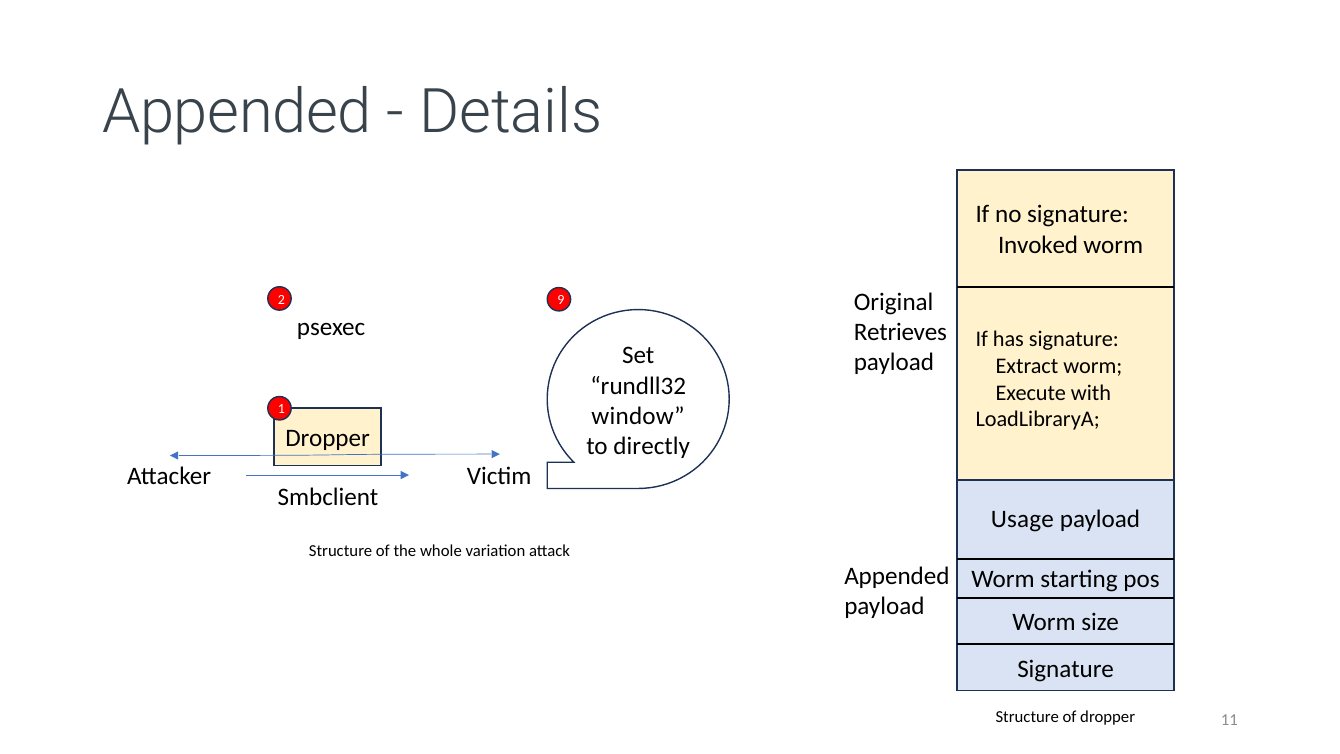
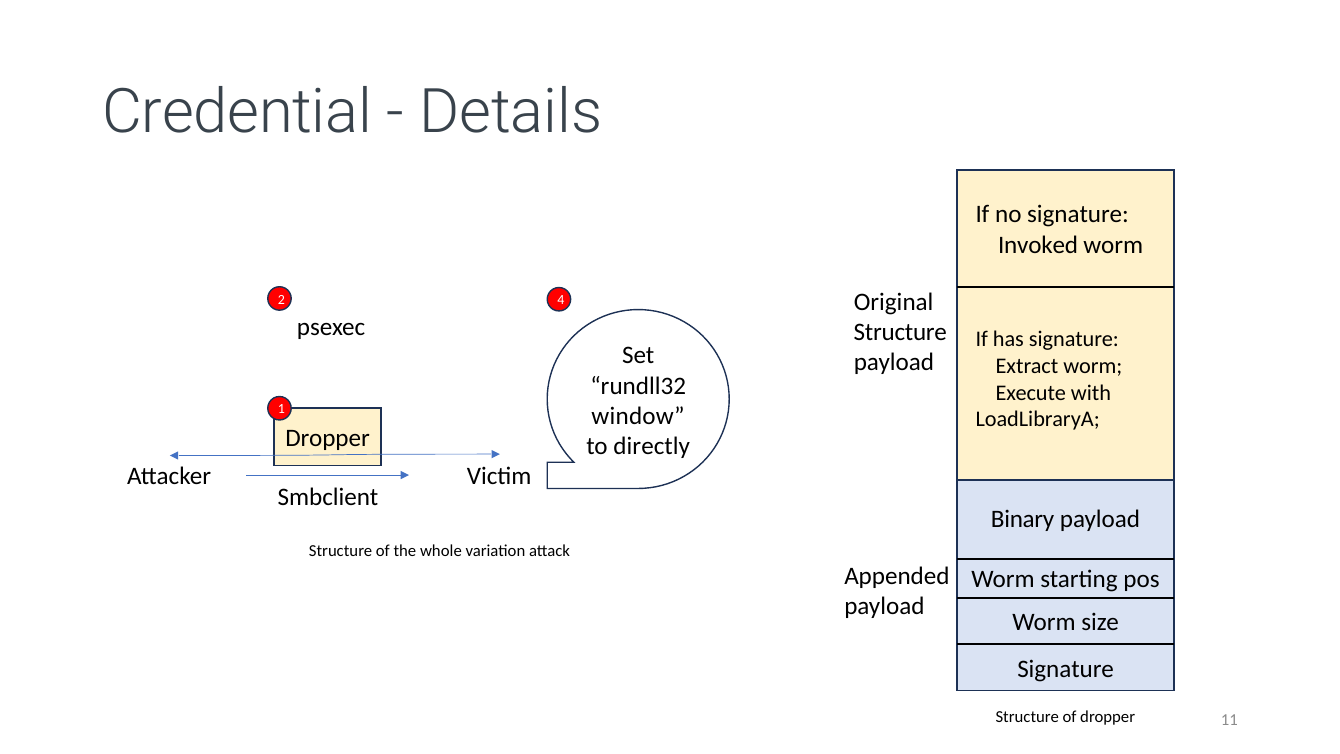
Appended at (237, 113): Appended -> Credential
9: 9 -> 4
Retrieves at (900, 332): Retrieves -> Structure
Usage: Usage -> Binary
